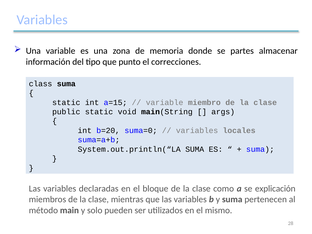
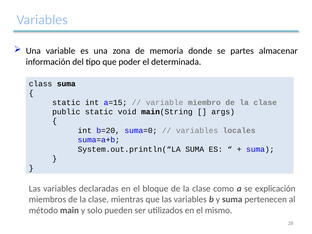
punto: punto -> poder
correcciones: correcciones -> determinada
